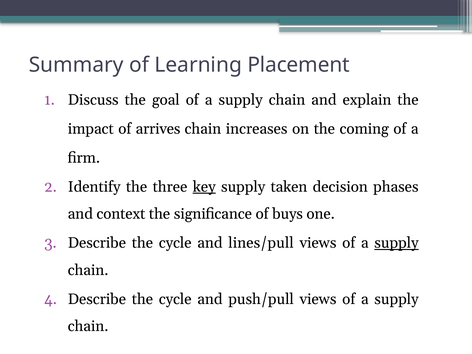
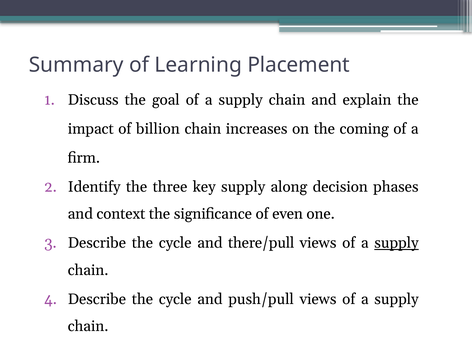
arrives: arrives -> billion
key underline: present -> none
taken: taken -> along
buys: buys -> even
lines/pull: lines/pull -> there/pull
